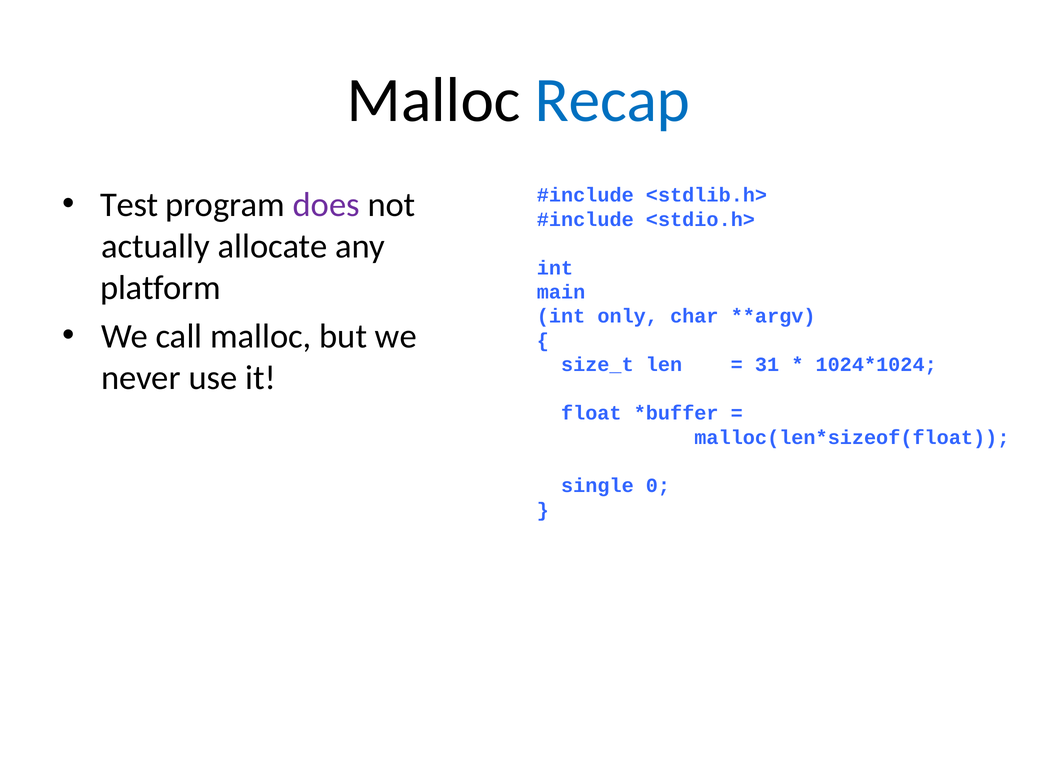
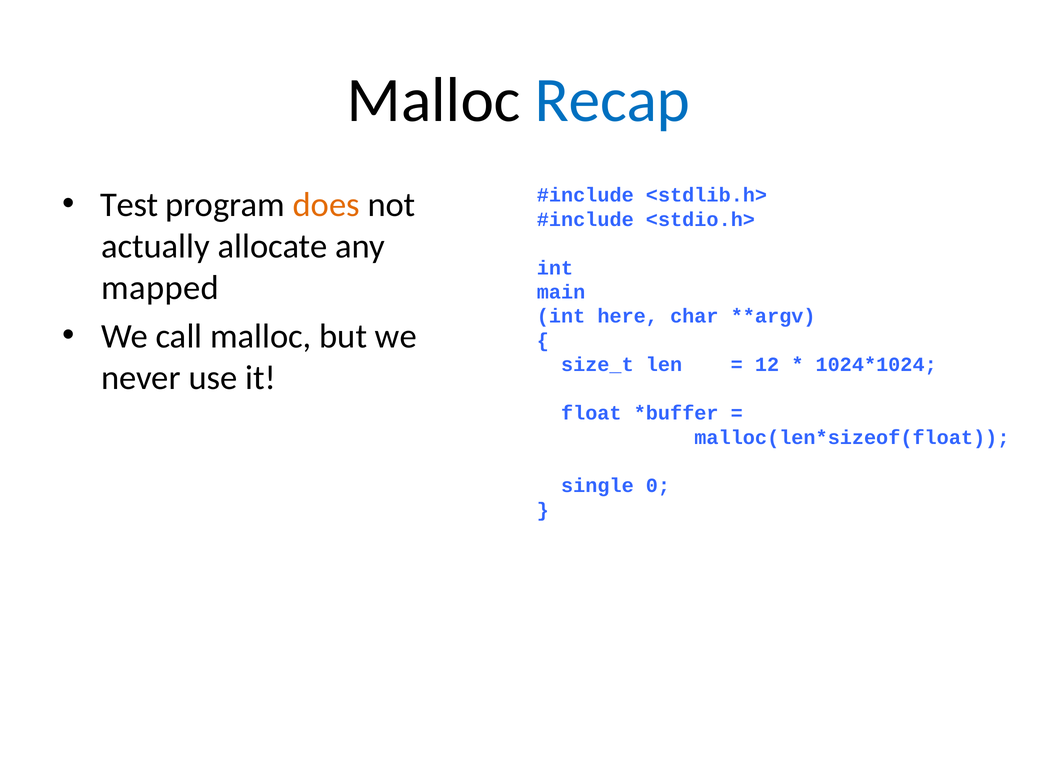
does colour: purple -> orange
platform: platform -> mapped
only: only -> here
31: 31 -> 12
